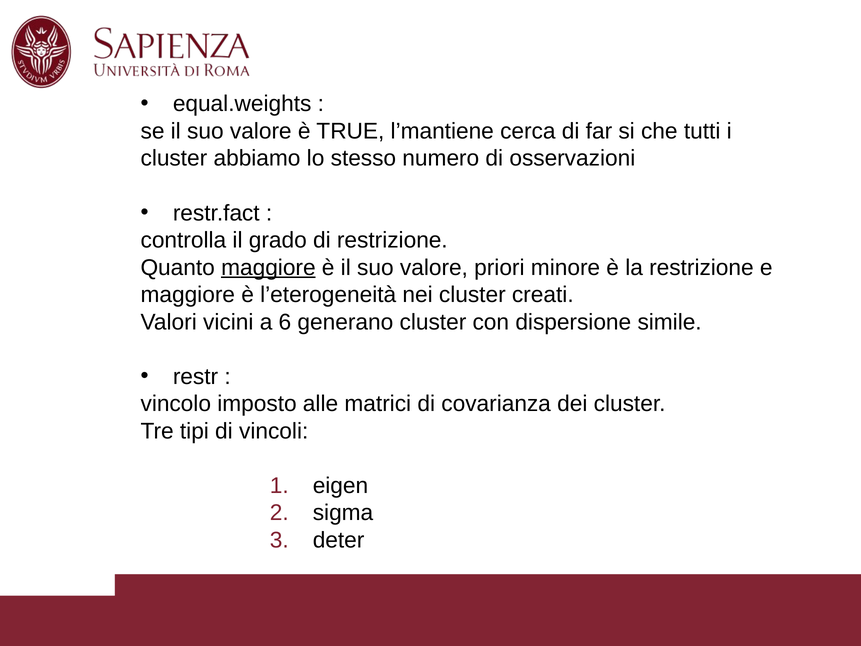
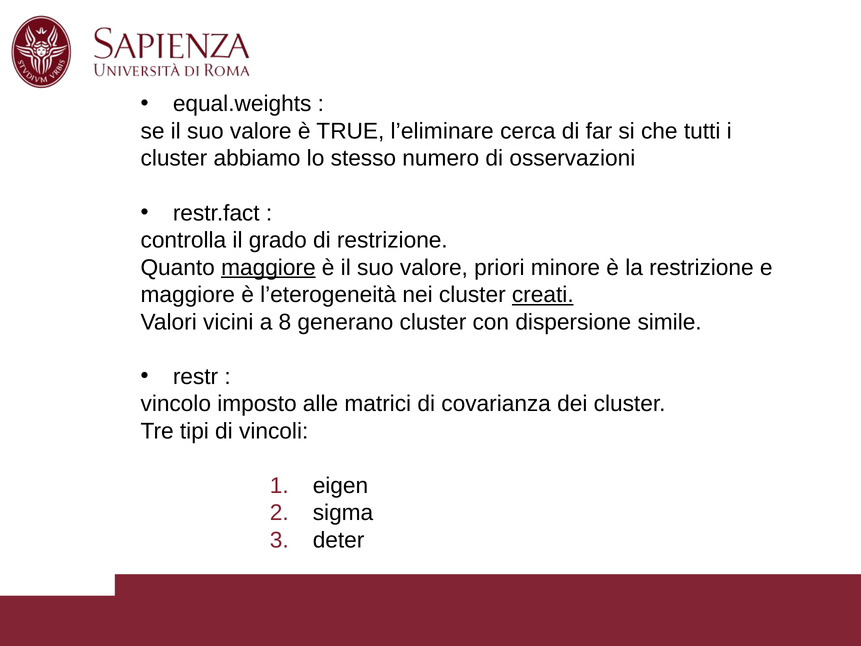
l’mantiene: l’mantiene -> l’eliminare
creati underline: none -> present
6: 6 -> 8
